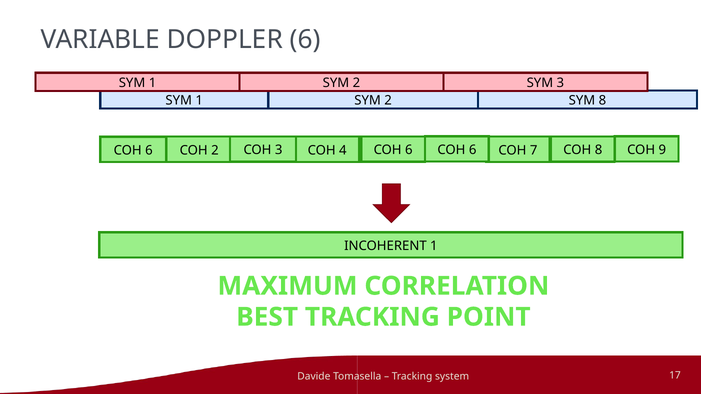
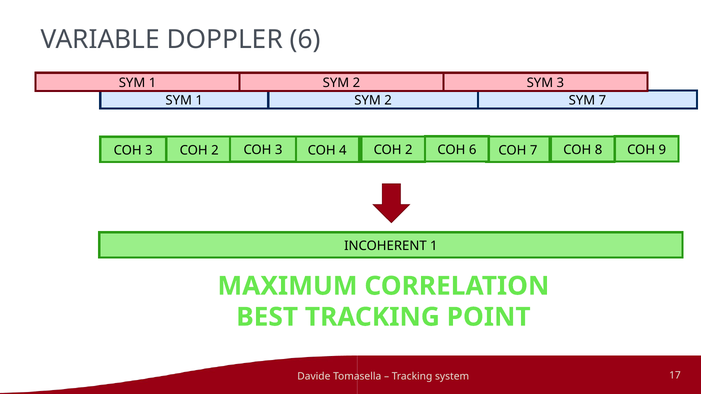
SYM 8: 8 -> 7
2 COH 6: 6 -> 2
6 at (149, 151): 6 -> 3
